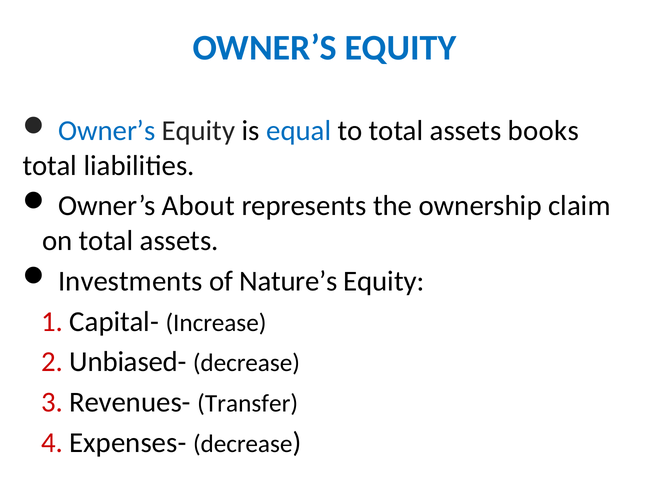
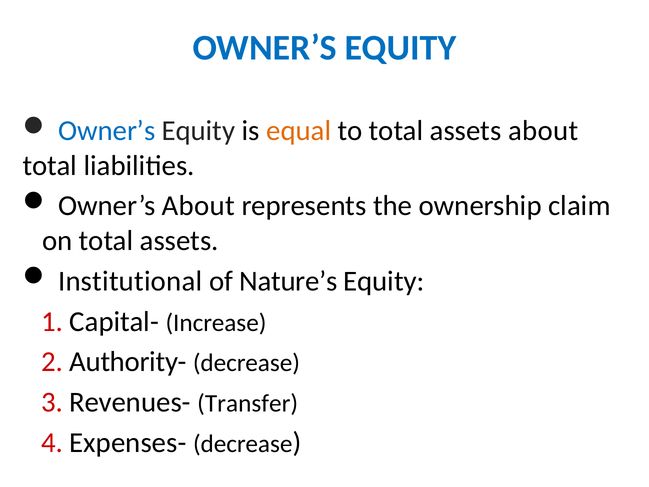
equal colour: blue -> orange
assets books: books -> about
Investments: Investments -> Institutional
Unbiased-: Unbiased- -> Authority-
